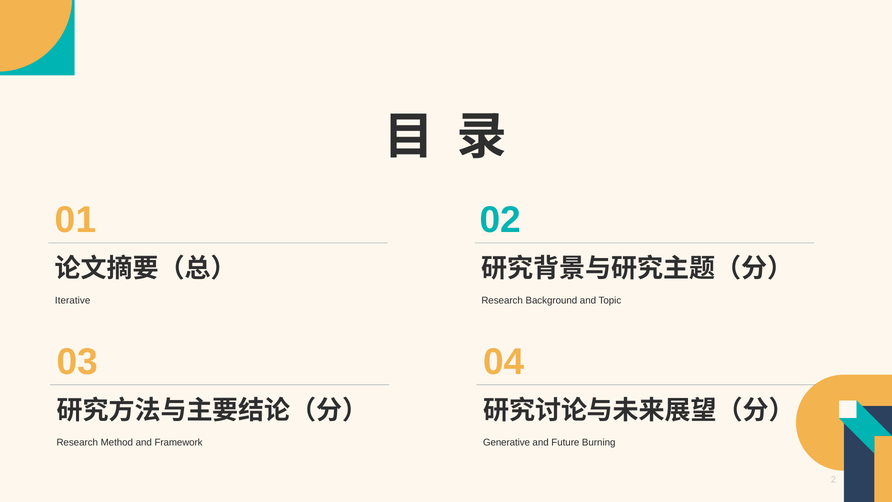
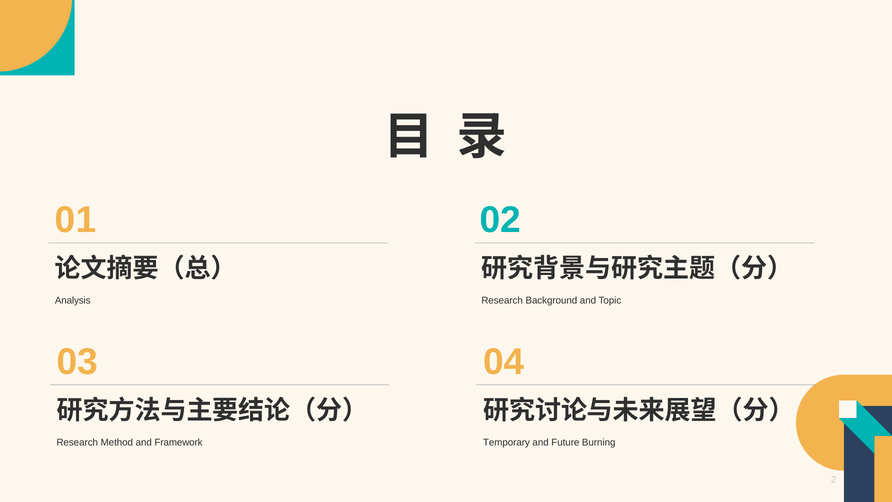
Iterative: Iterative -> Analysis
Generative: Generative -> Temporary
